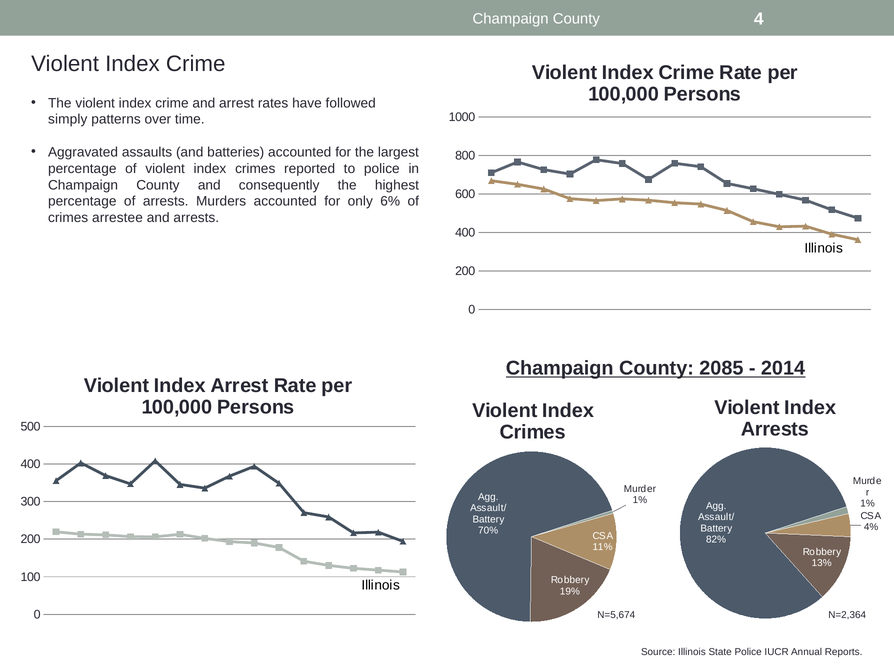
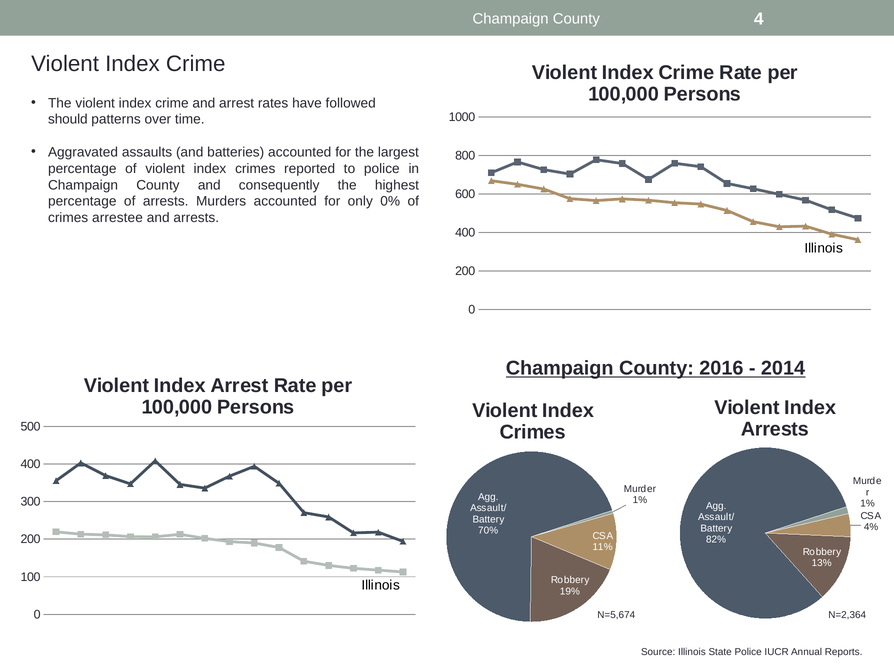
simply: simply -> should
6%: 6% -> 0%
2085: 2085 -> 2016
